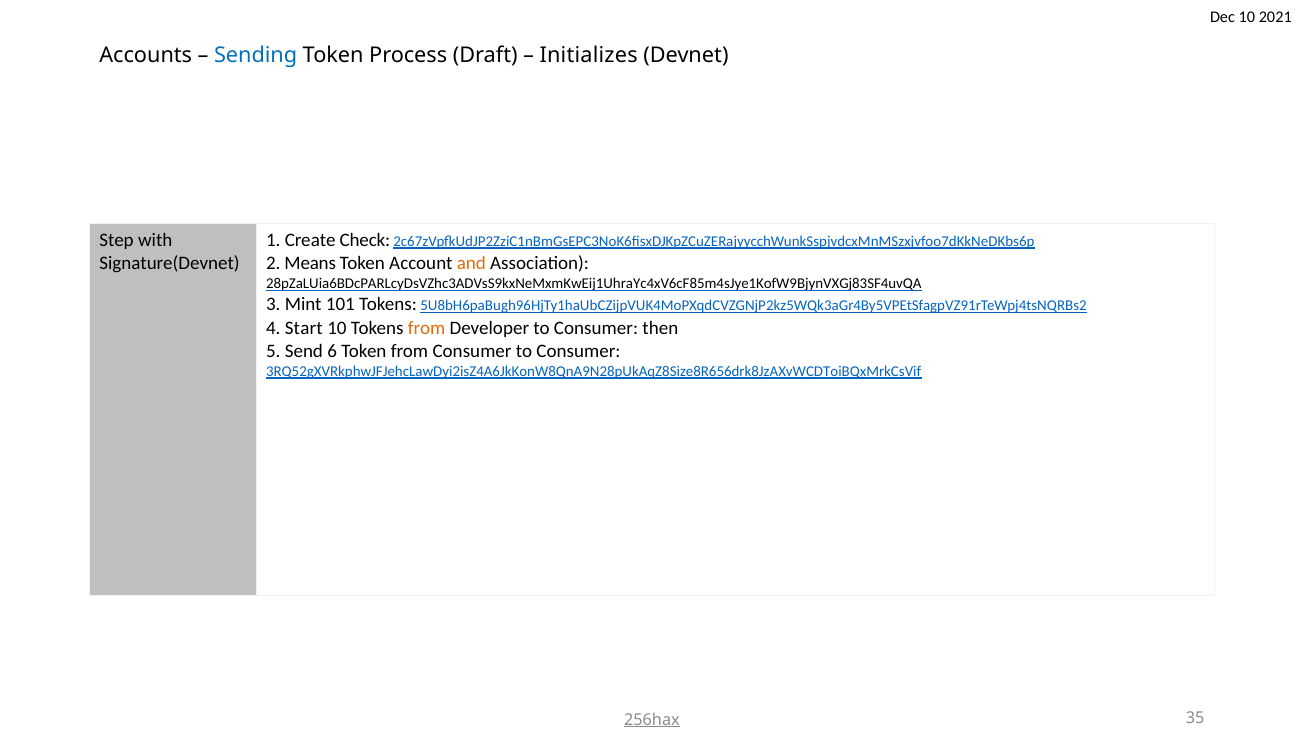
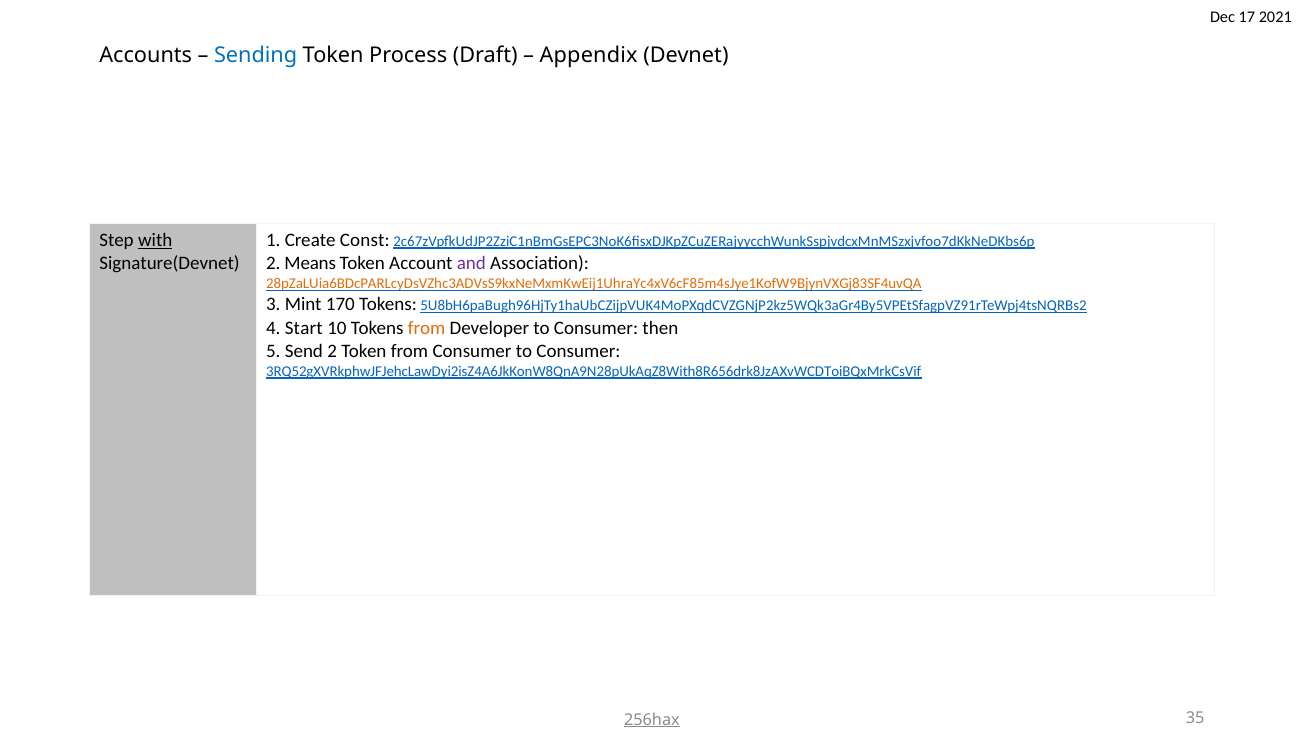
Dec 10: 10 -> 17
Initializes: Initializes -> Appendix
with underline: none -> present
Check: Check -> Const
and colour: orange -> purple
28pZaLUia6BDcPARLcyDsVZhc3ADVsS9kxNeMxmKwEij1UhraYc4xV6cF85m4sJye1KofW9BjynVXGj83SF4uvQA colour: black -> orange
101: 101 -> 170
Send 6: 6 -> 2
3RQ52gXVRkphwJFJehcLawDyi2isZ4A6JkKonW8QnA9N28pUkAqZ8Size8R656drk8JzAXvWCDToiBQxMrkCsVif: 3RQ52gXVRkphwJFJehcLawDyi2isZ4A6JkKonW8QnA9N28pUkAqZ8Size8R656drk8JzAXvWCDToiBQxMrkCsVif -> 3RQ52gXVRkphwJFJehcLawDyi2isZ4A6JkKonW8QnA9N28pUkAqZ8With8R656drk8JzAXvWCDToiBQxMrkCsVif
